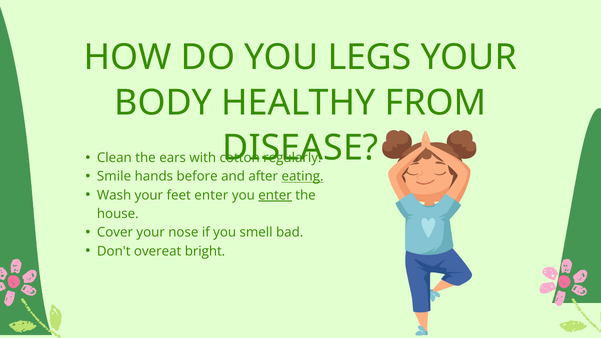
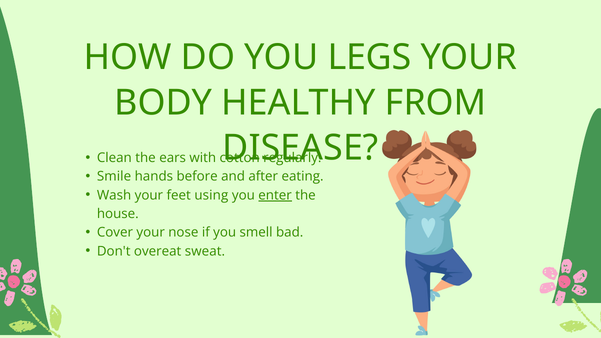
eating underline: present -> none
feet enter: enter -> using
bright: bright -> sweat
